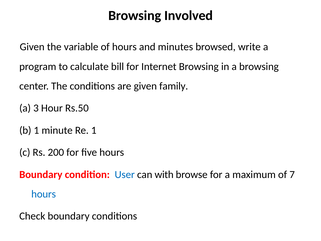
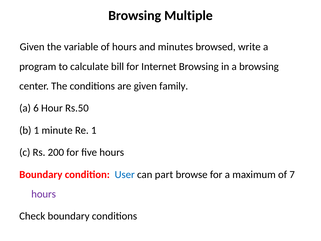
Involved: Involved -> Multiple
3: 3 -> 6
with: with -> part
hours at (44, 194) colour: blue -> purple
